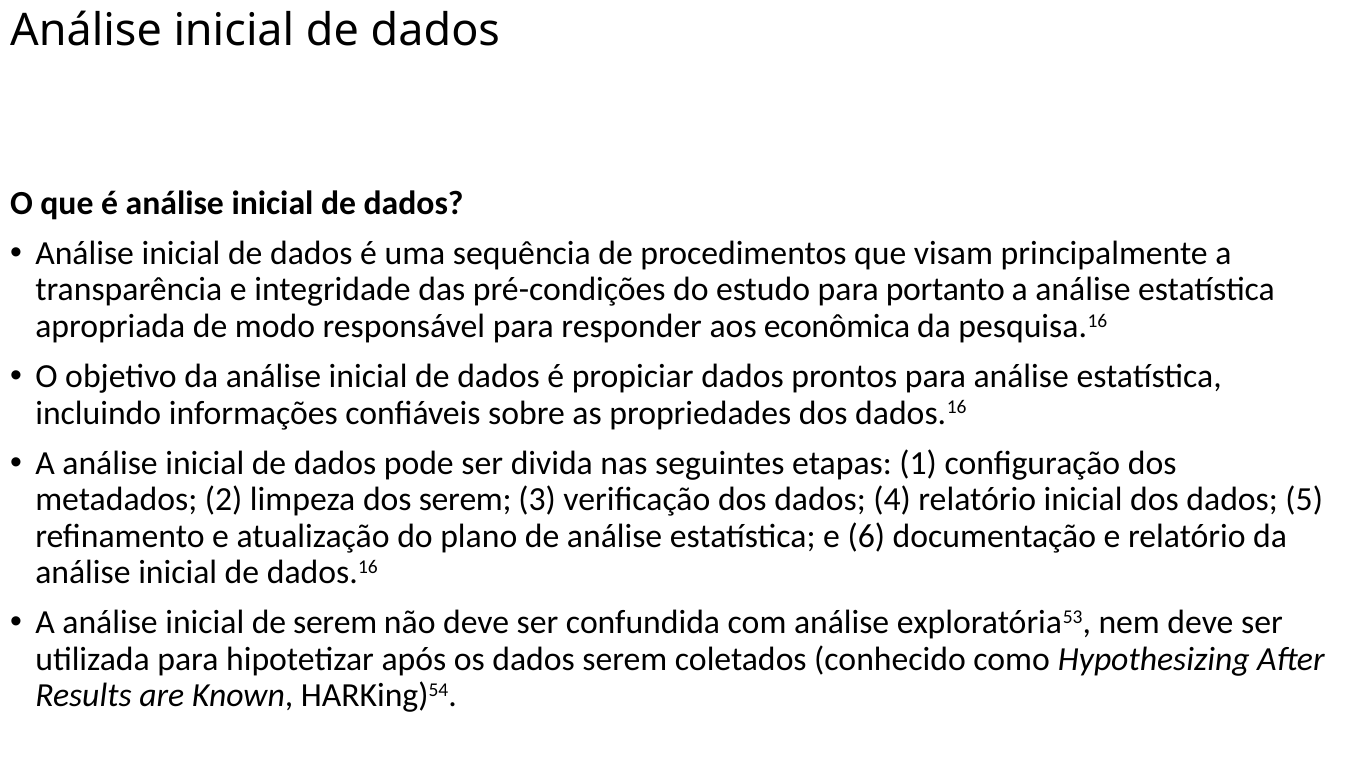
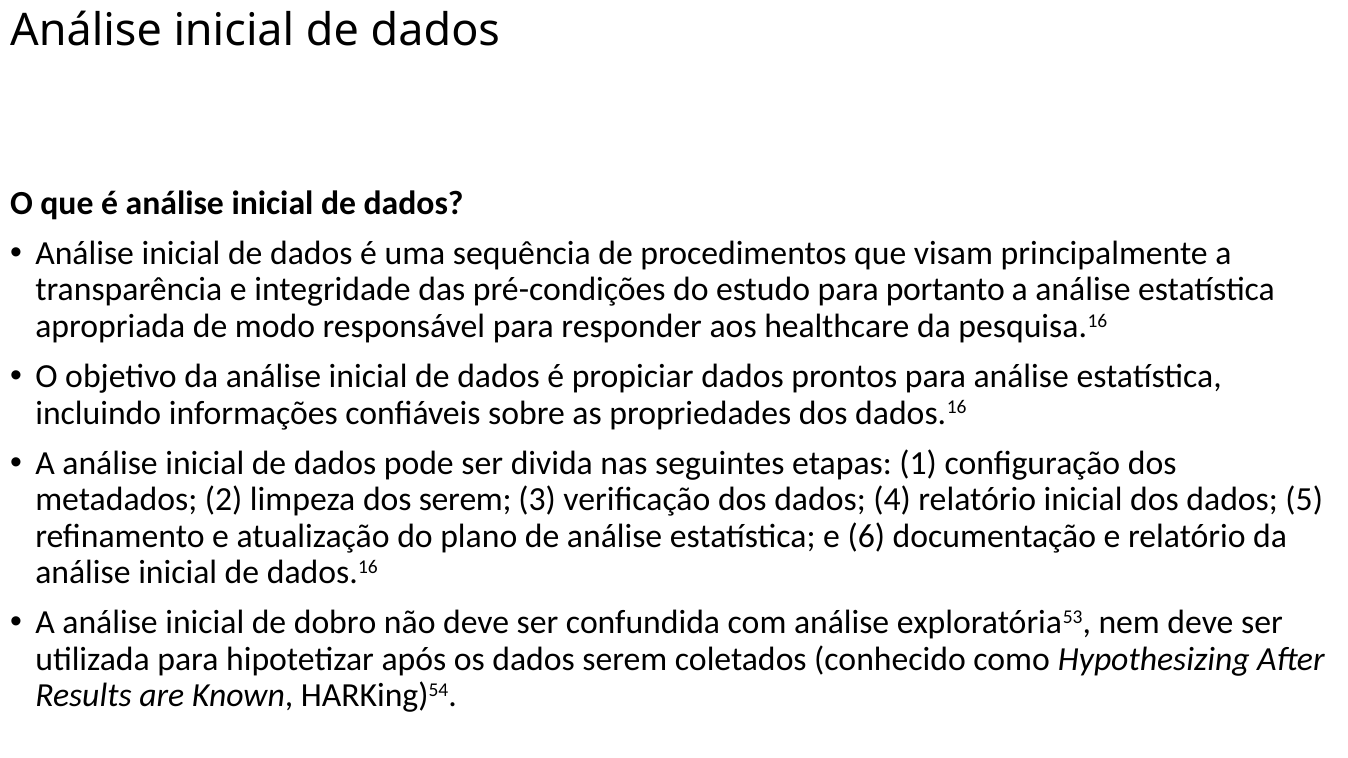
econômica: econômica -> healthcare
de serem: serem -> dobro
